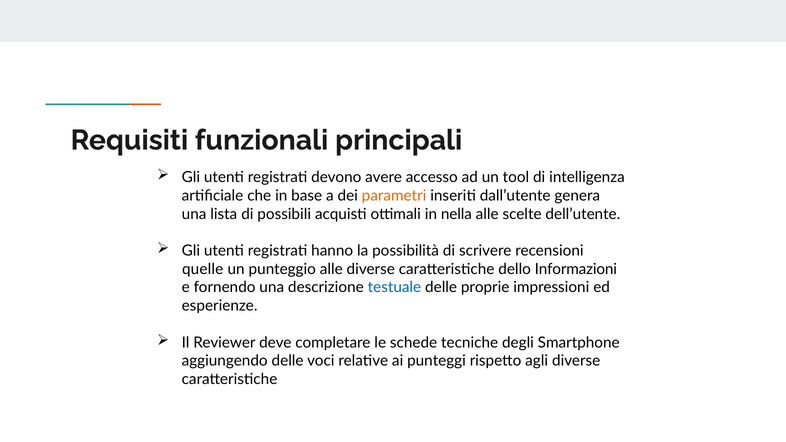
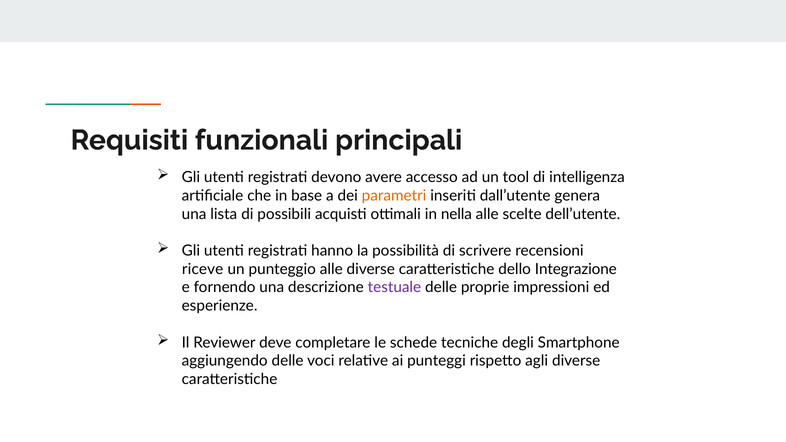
quelle: quelle -> riceve
Informazioni: Informazioni -> Integrazione
testuale colour: blue -> purple
